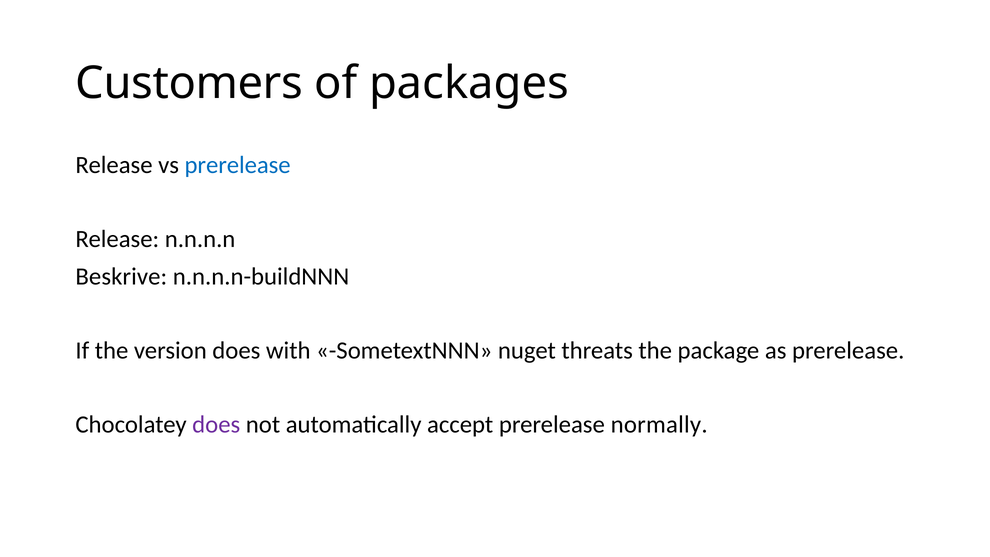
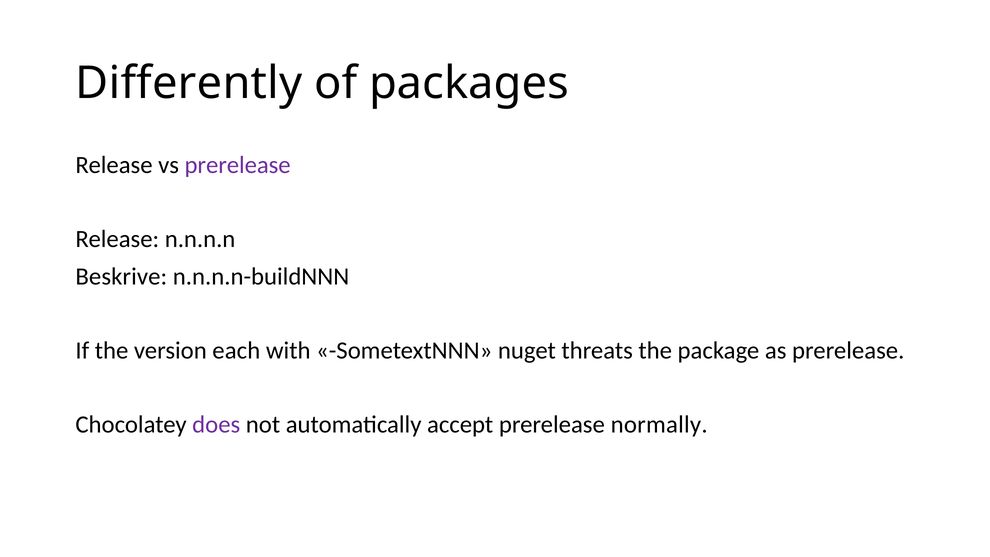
Customers: Customers -> Differently
prerelease at (238, 165) colour: blue -> purple
version does: does -> each
